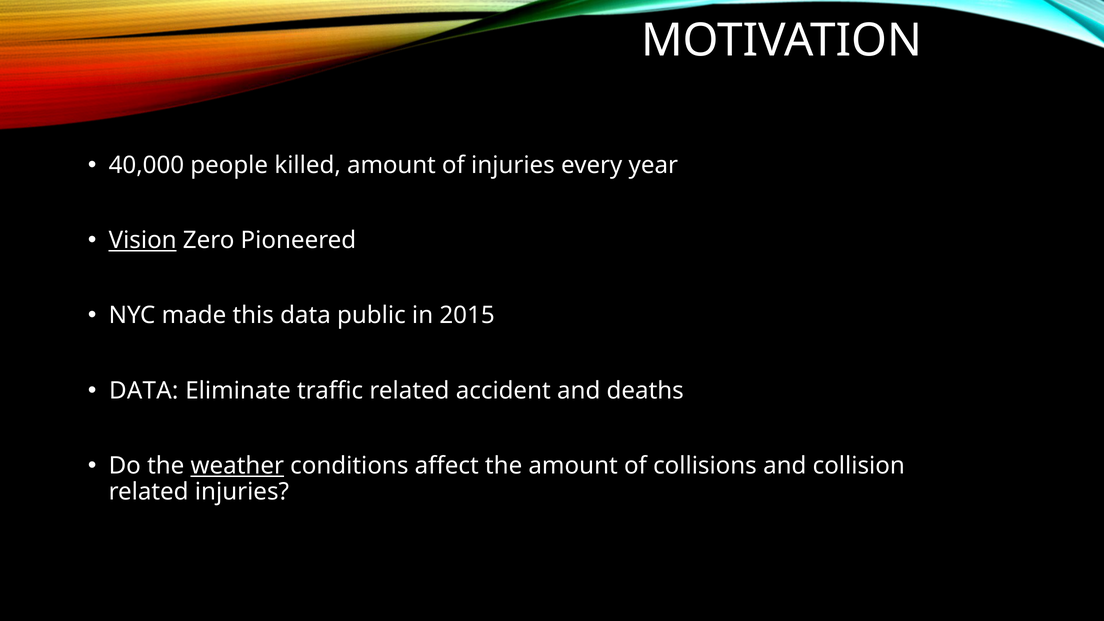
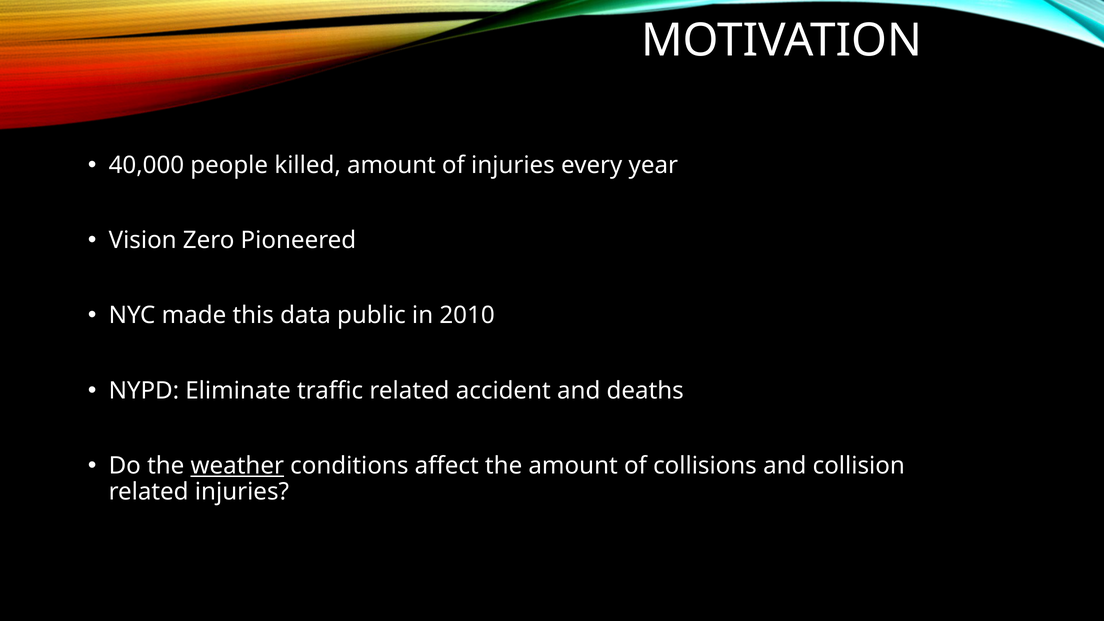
Vision underline: present -> none
2015: 2015 -> 2010
DATA at (144, 391): DATA -> NYPD
